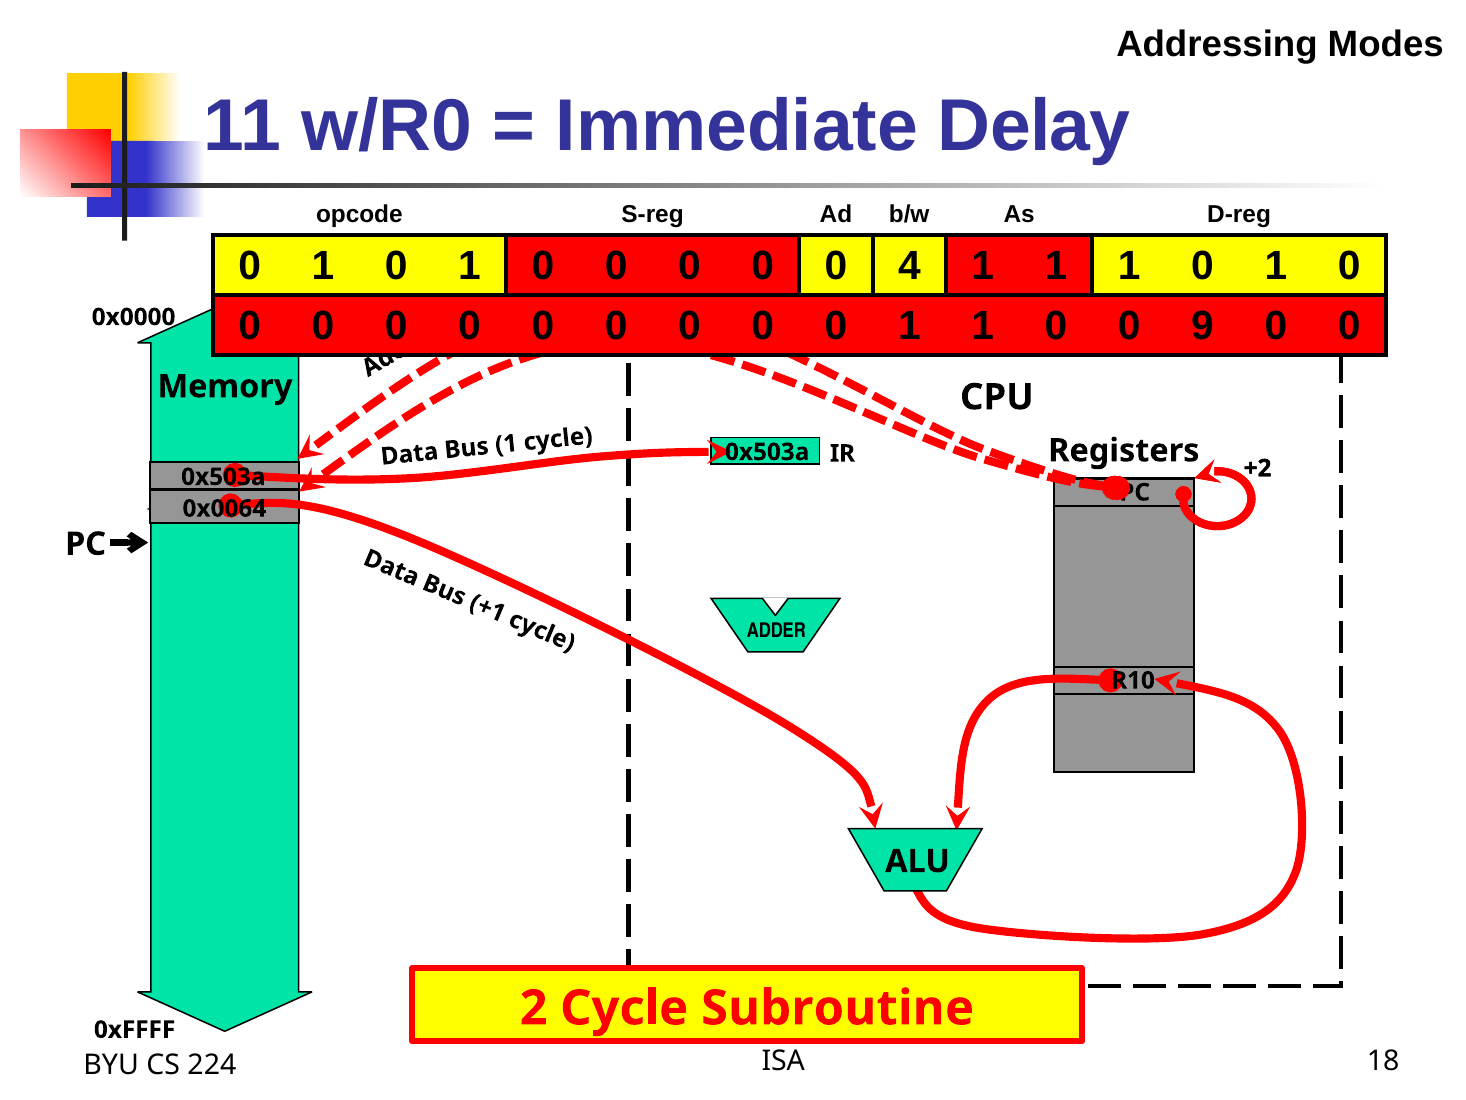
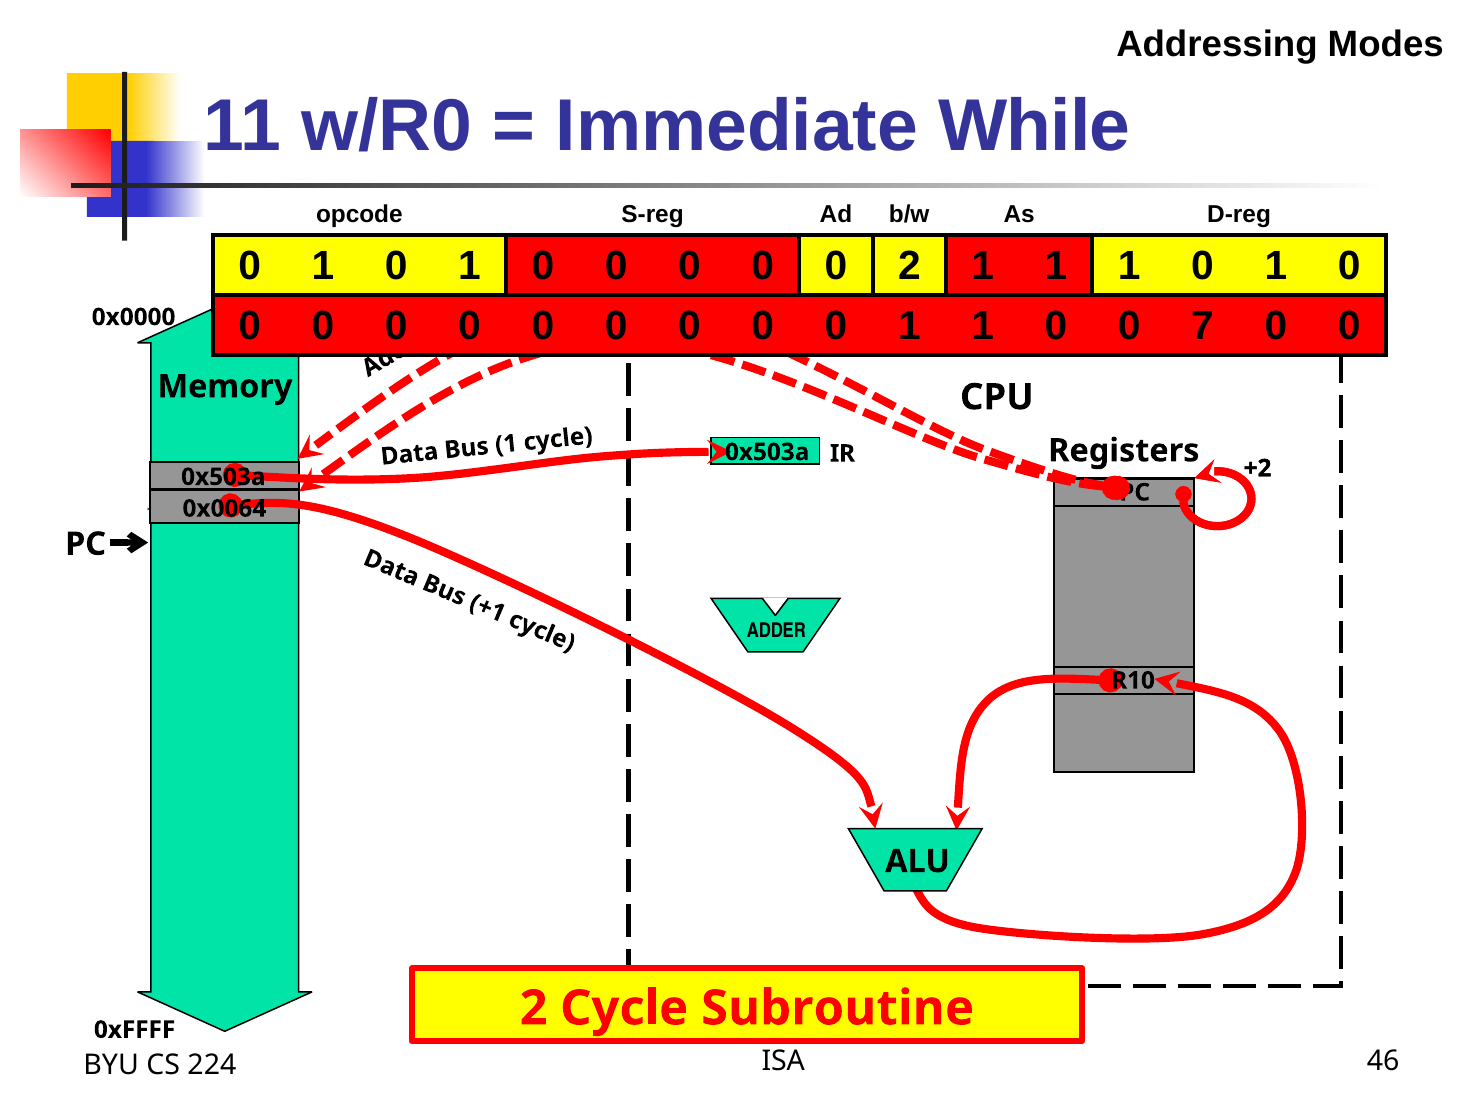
Delay: Delay -> While
4 at (909, 265): 4 -> 2
9: 9 -> 7
18: 18 -> 46
